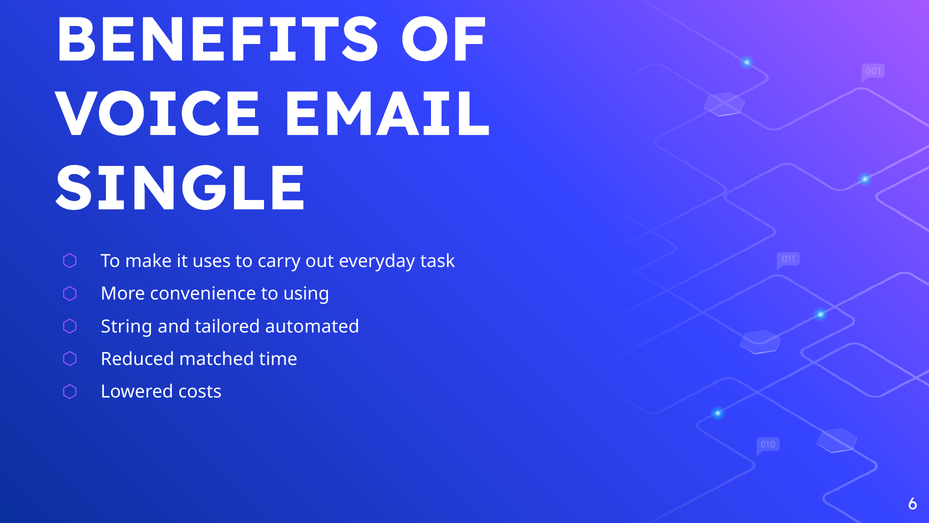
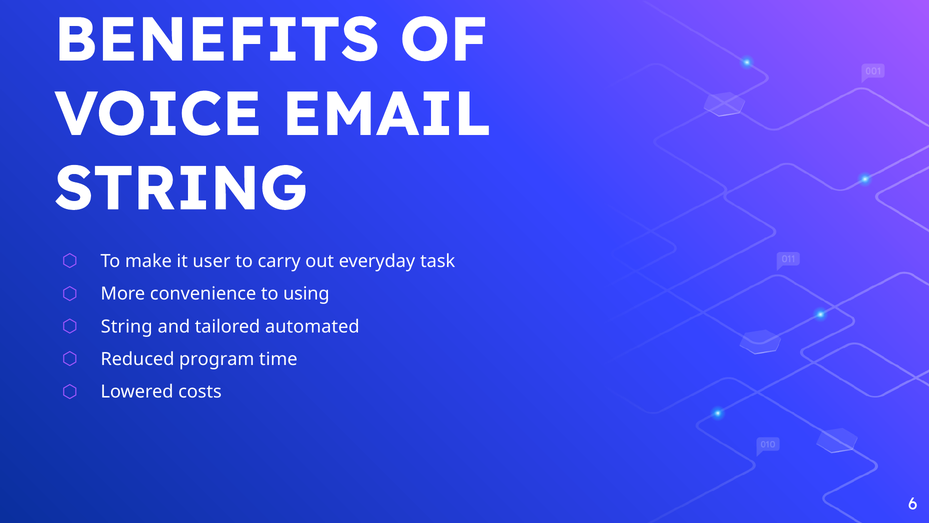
SINGLE at (181, 189): SINGLE -> STRING
uses: uses -> user
matched: matched -> program
